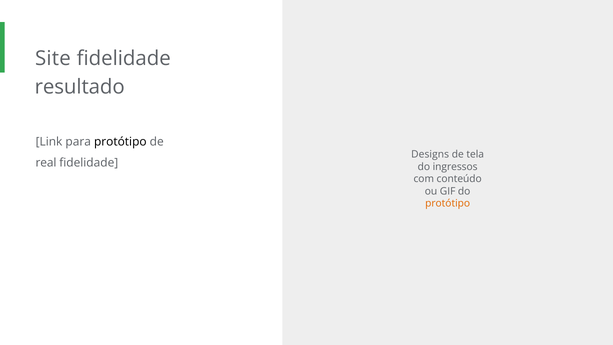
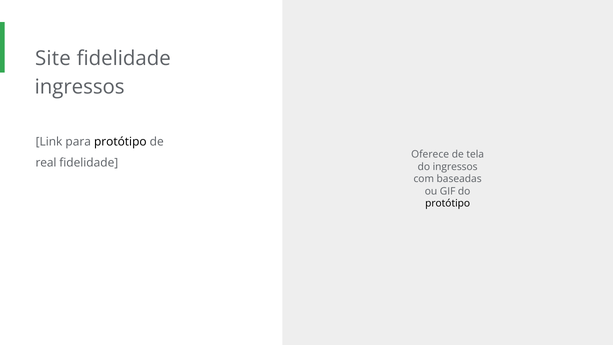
resultado at (80, 87): resultado -> ingressos
Designs: Designs -> Oferece
conteúdo: conteúdo -> baseadas
protótipo at (448, 203) colour: orange -> black
